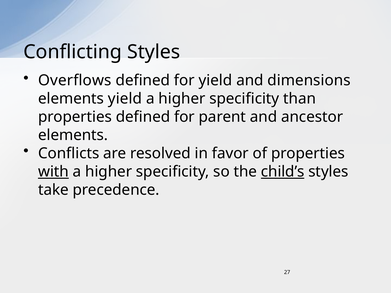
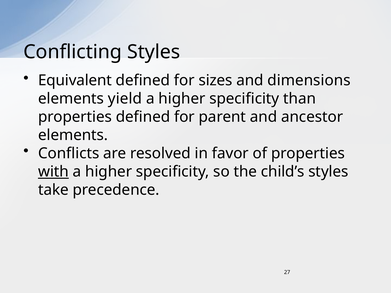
Overflows: Overflows -> Equivalent
for yield: yield -> sizes
child’s underline: present -> none
